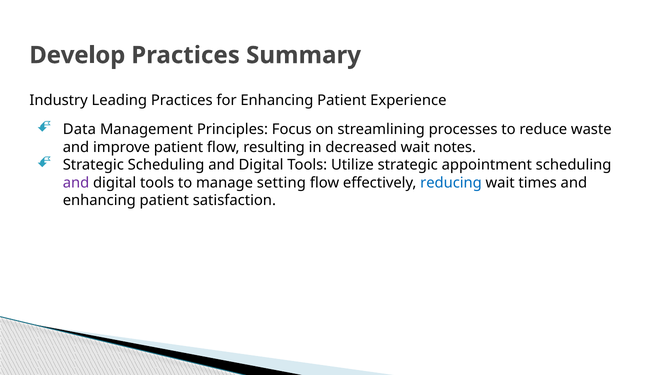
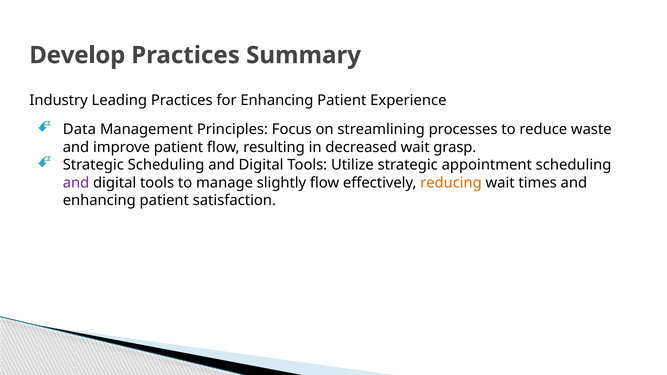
notes: notes -> grasp
setting: setting -> slightly
reducing colour: blue -> orange
